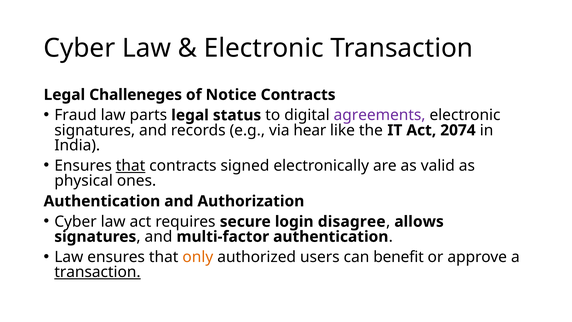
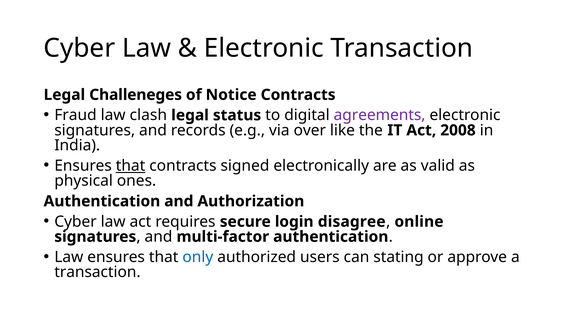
parts: parts -> clash
hear: hear -> over
2074: 2074 -> 2008
allows: allows -> online
only colour: orange -> blue
benefit: benefit -> stating
transaction at (97, 272) underline: present -> none
